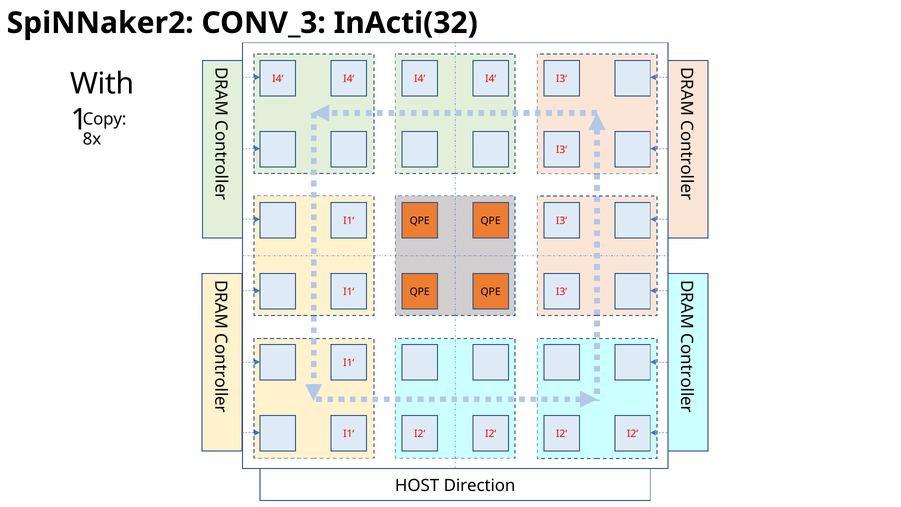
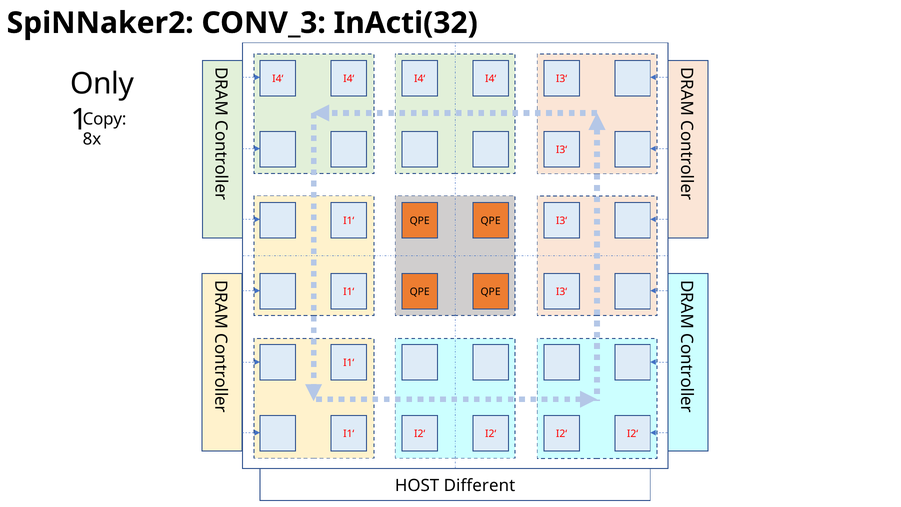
With: With -> Only
Direction: Direction -> Different
